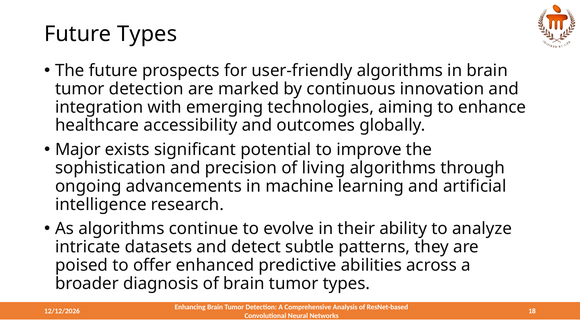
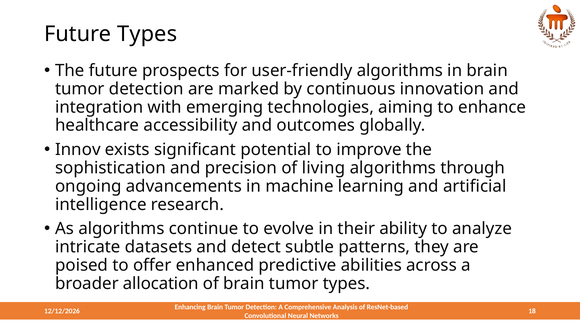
Major: Major -> Innov
diagnosis: diagnosis -> allocation
